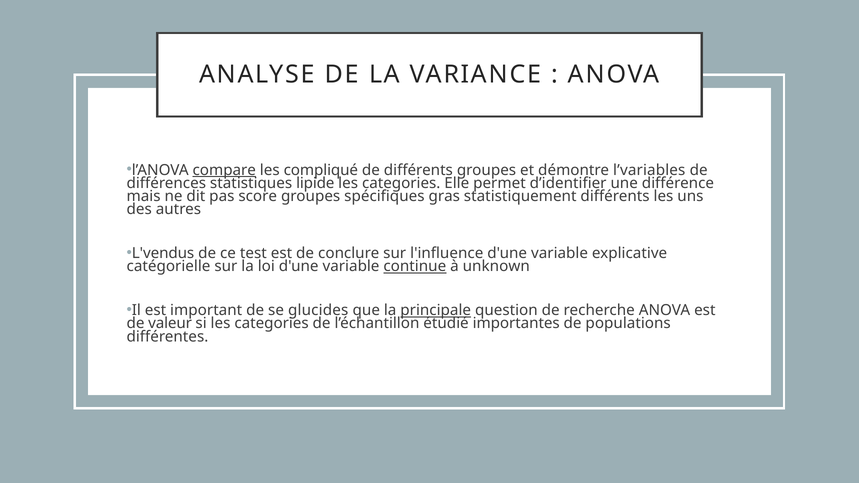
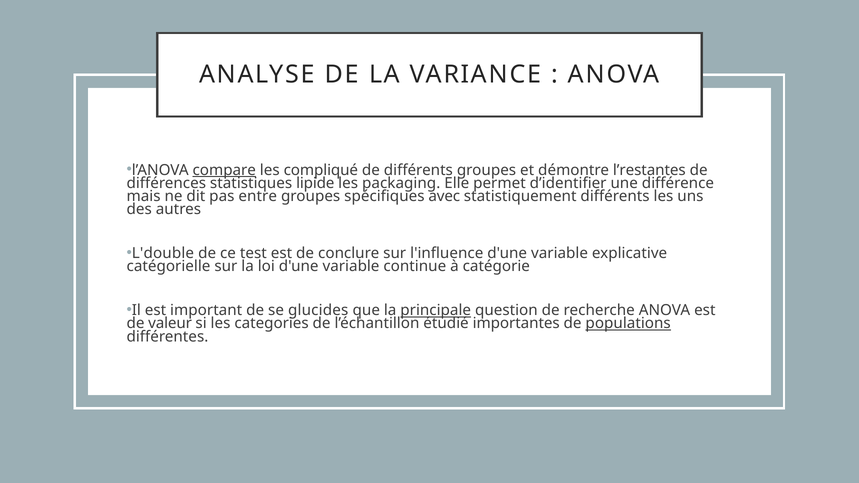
l’variables: l’variables -> l’restantes
categories at (401, 183): categories -> packaging
score: score -> entre
gras: gras -> avec
L'vendus: L'vendus -> L'double
continue underline: present -> none
unknown: unknown -> catégorie
populations underline: none -> present
